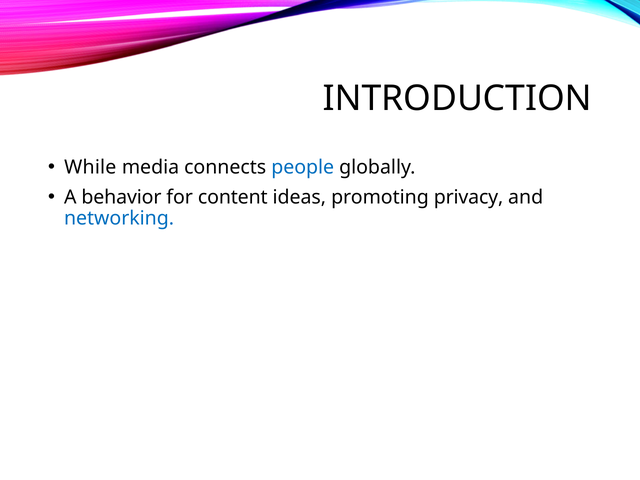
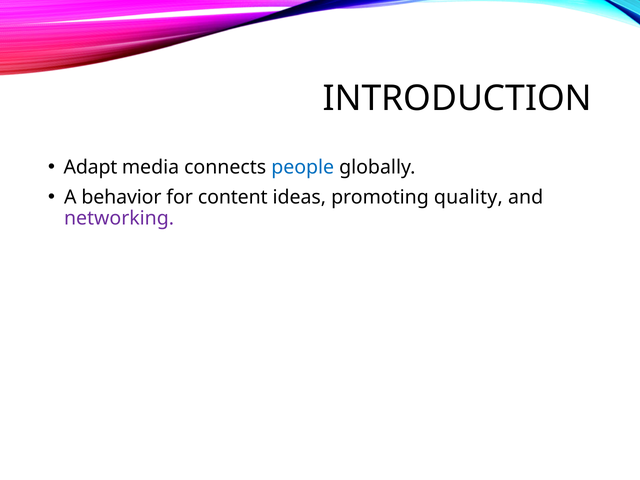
While: While -> Adapt
privacy: privacy -> quality
networking colour: blue -> purple
